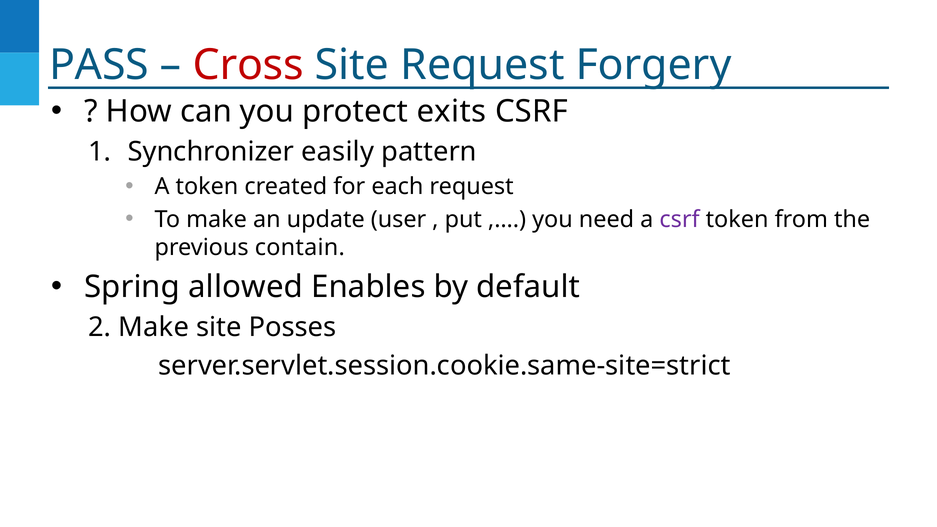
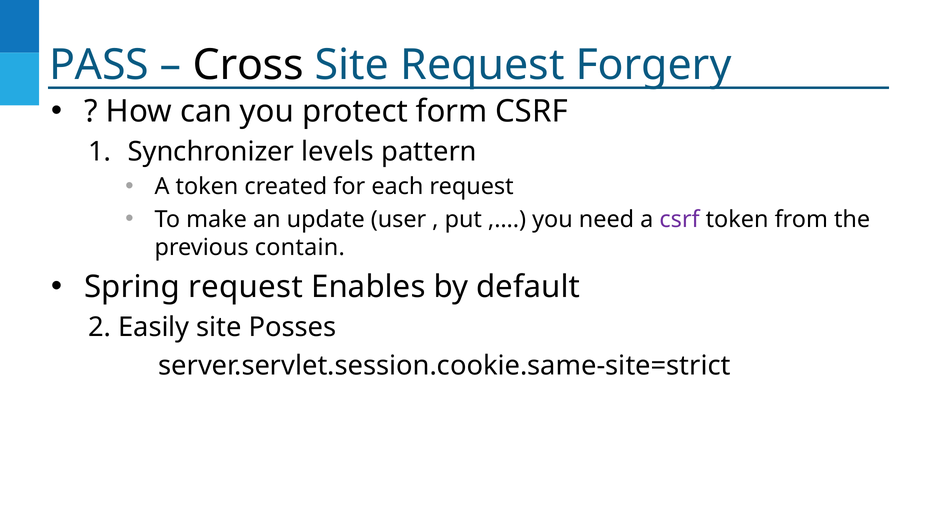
Cross colour: red -> black
exits: exits -> form
easily: easily -> levels
Spring allowed: allowed -> request
2 Make: Make -> Easily
